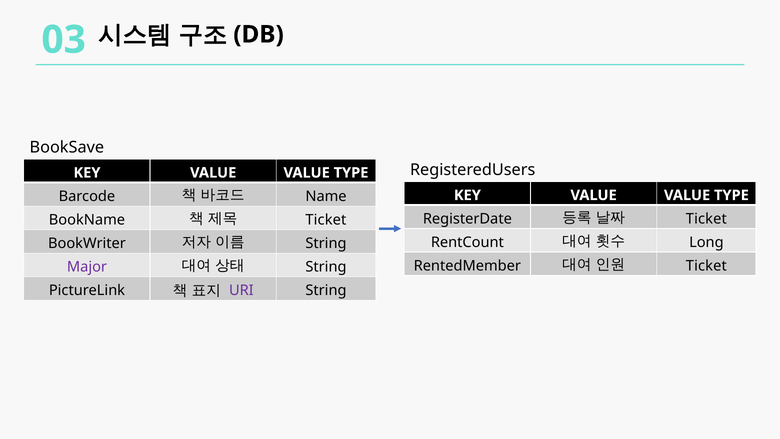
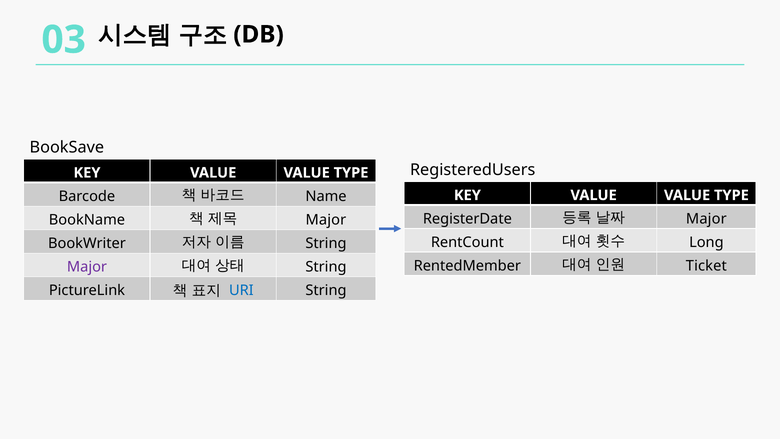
Ticket at (706, 219): Ticket -> Major
Ticket at (326, 220): Ticket -> Major
URI colour: purple -> blue
